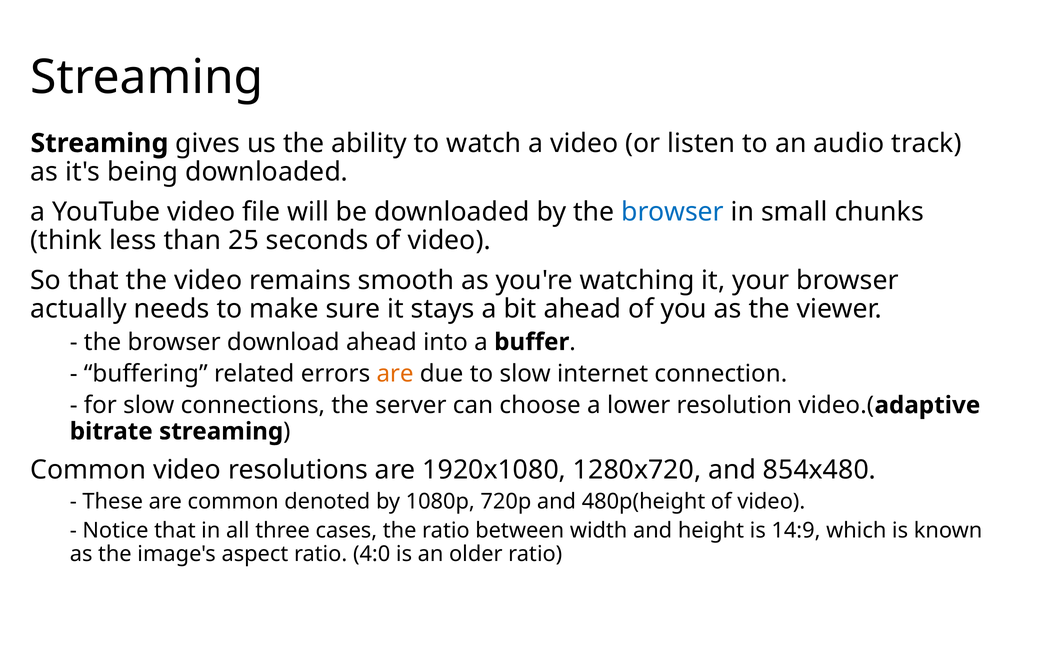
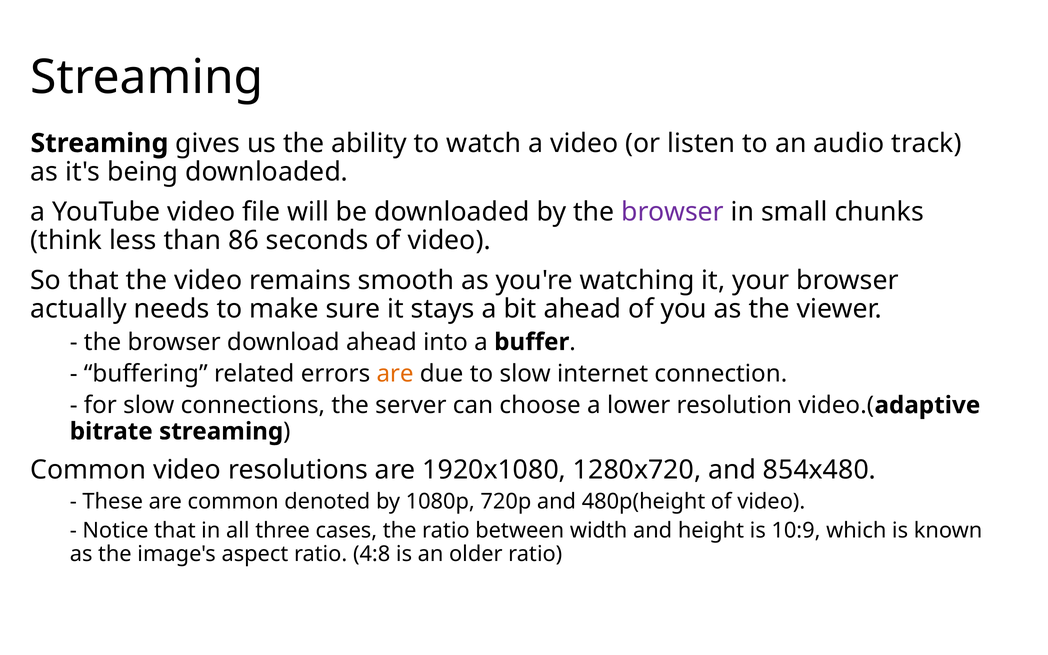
browser at (673, 212) colour: blue -> purple
25: 25 -> 86
14:9: 14:9 -> 10:9
4:0: 4:0 -> 4:8
